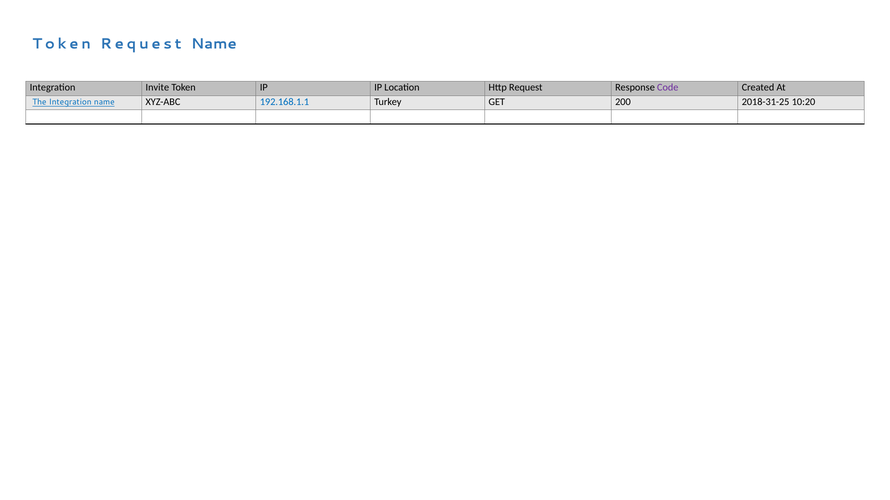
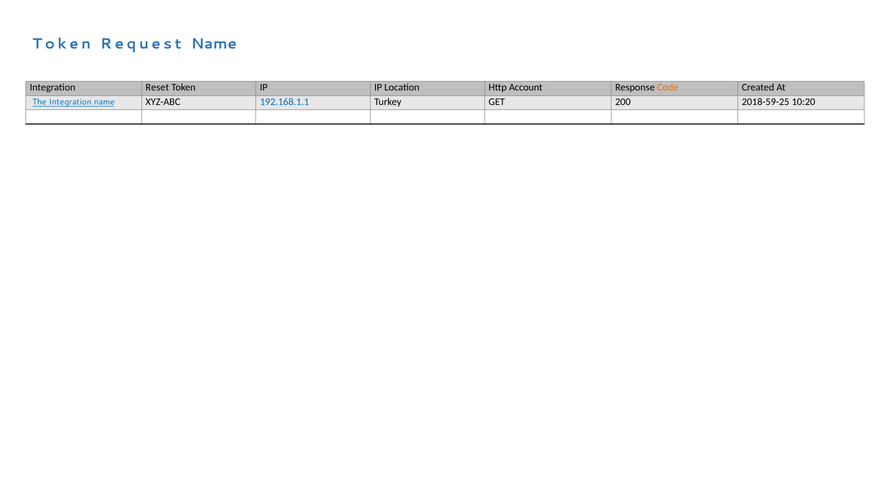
Invite: Invite -> Reset
Http Request: Request -> Account
Code colour: purple -> orange
2018-31-25: 2018-31-25 -> 2018-59-25
